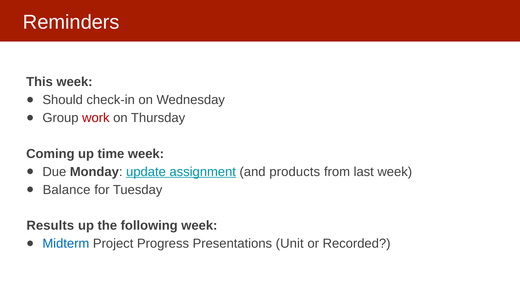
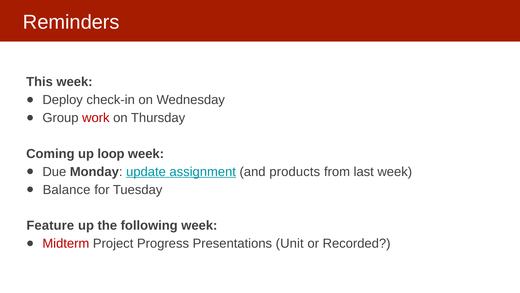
Should: Should -> Deploy
time: time -> loop
Results: Results -> Feature
Midterm colour: blue -> red
